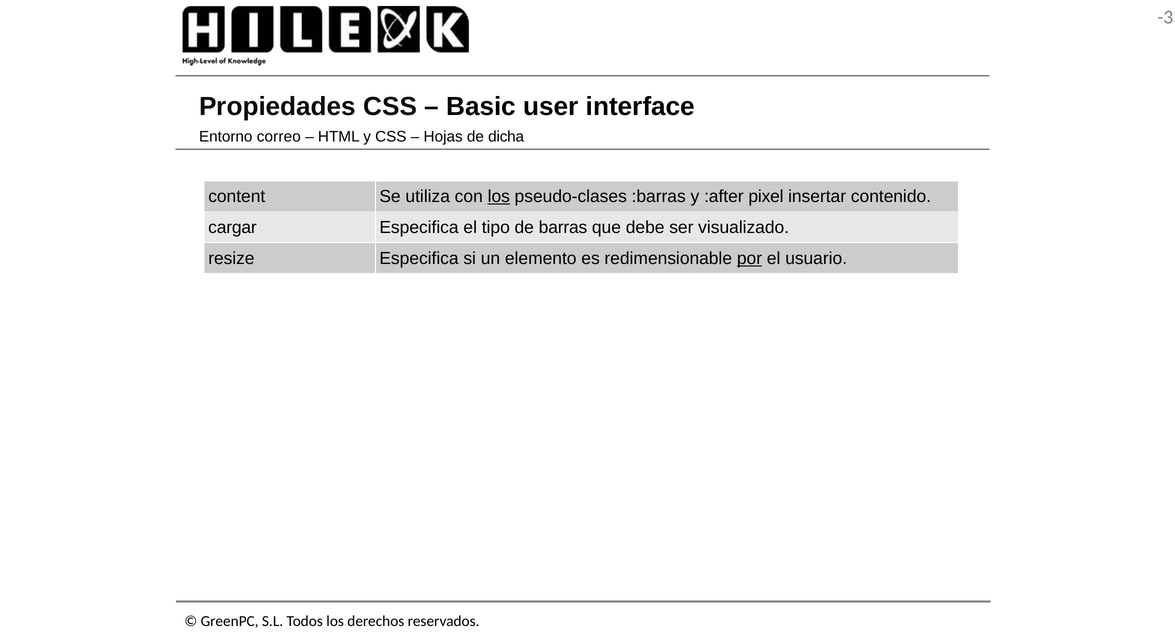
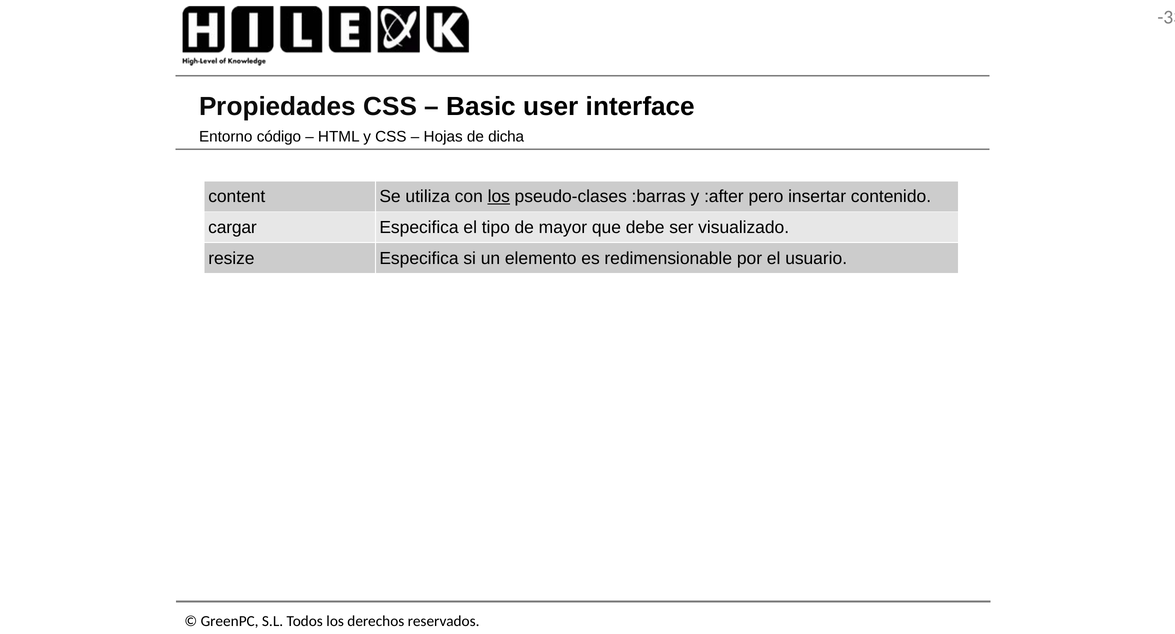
correo: correo -> código
pixel: pixel -> pero
barras: barras -> mayor
por underline: present -> none
